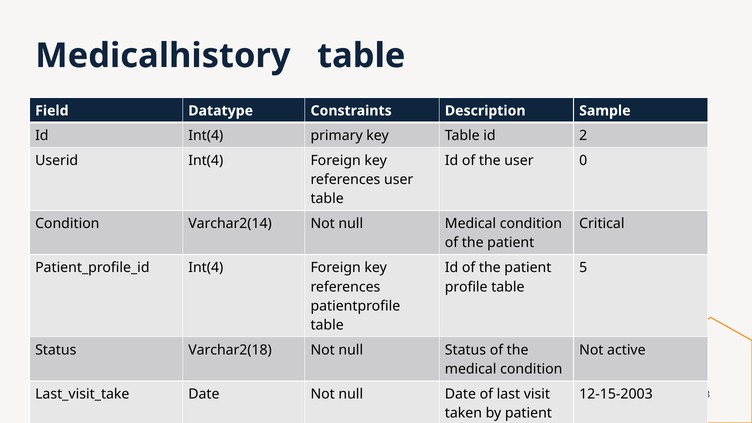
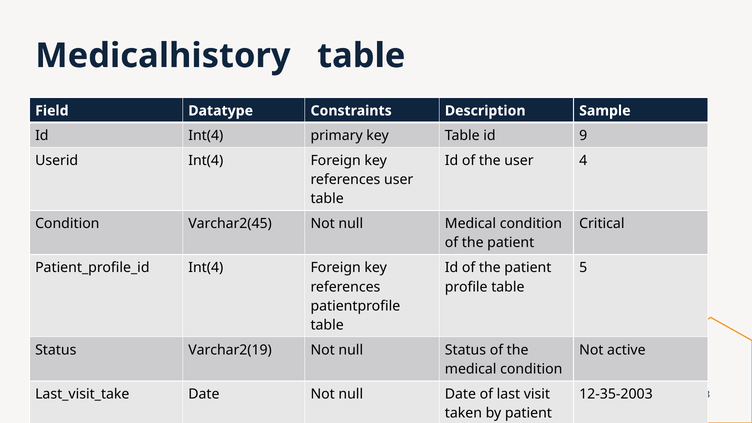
2: 2 -> 9
0: 0 -> 4
Varchar2(14: Varchar2(14 -> Varchar2(45
Varchar2(18: Varchar2(18 -> Varchar2(19
12-15-2003: 12-15-2003 -> 12-35-2003
